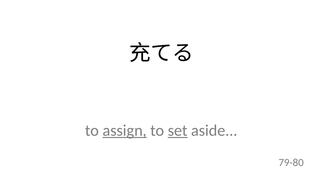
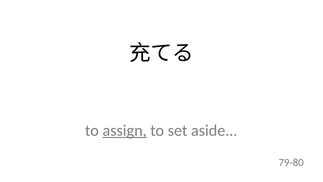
set underline: present -> none
